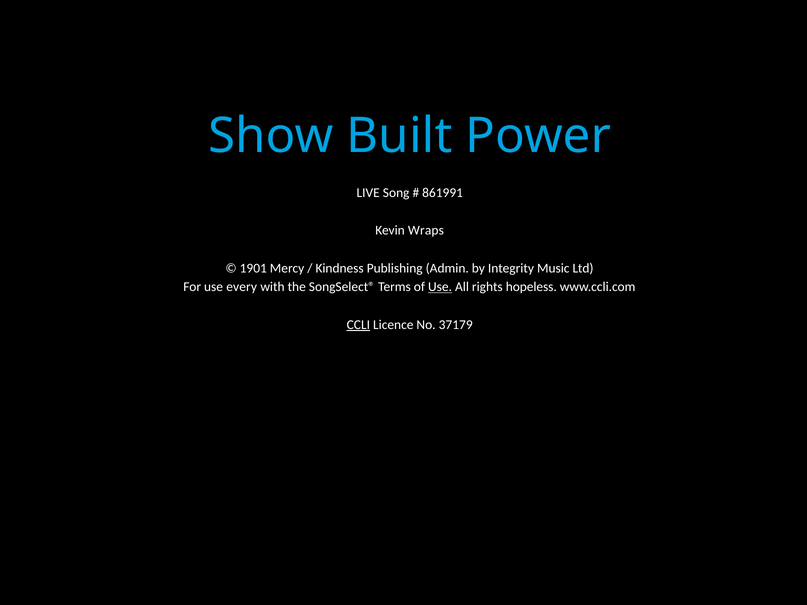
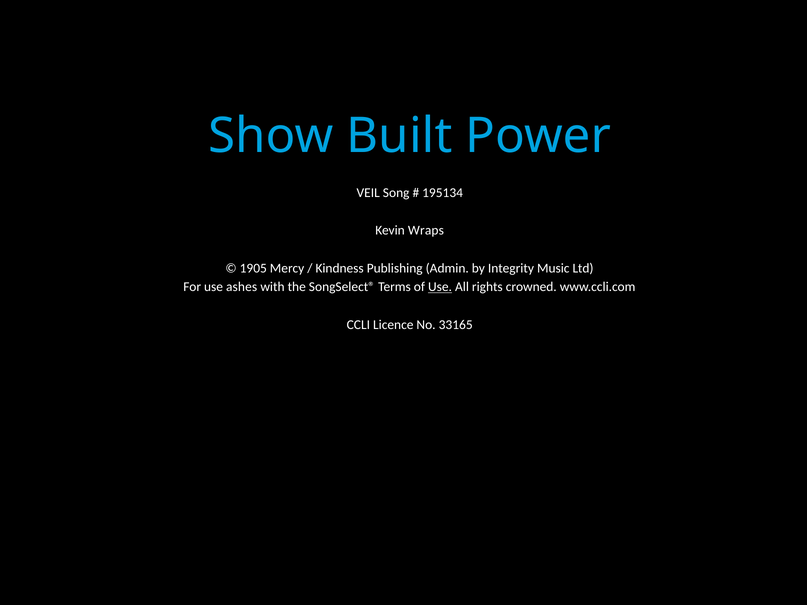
LIVE: LIVE -> VEIL
861991: 861991 -> 195134
1901: 1901 -> 1905
every: every -> ashes
hopeless: hopeless -> crowned
CCLI underline: present -> none
37179: 37179 -> 33165
